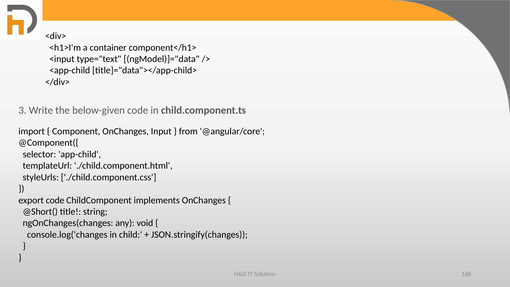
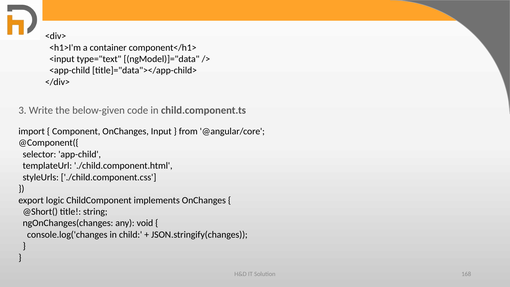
export code: code -> logic
